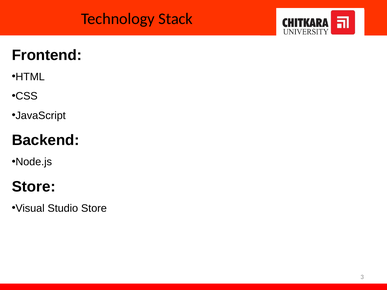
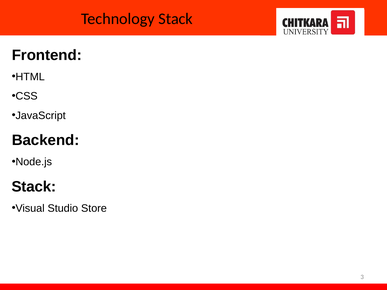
Store at (34, 187): Store -> Stack
